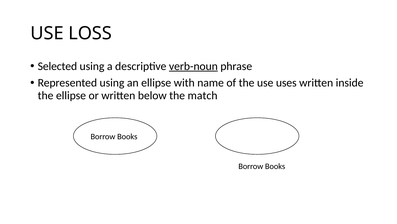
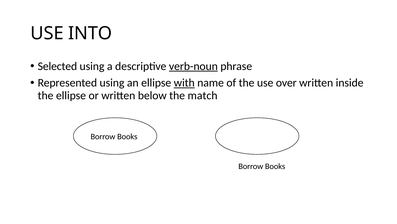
LOSS: LOSS -> INTO
with underline: none -> present
uses: uses -> over
